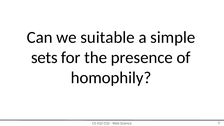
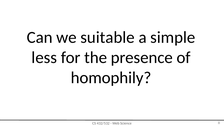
sets: sets -> less
